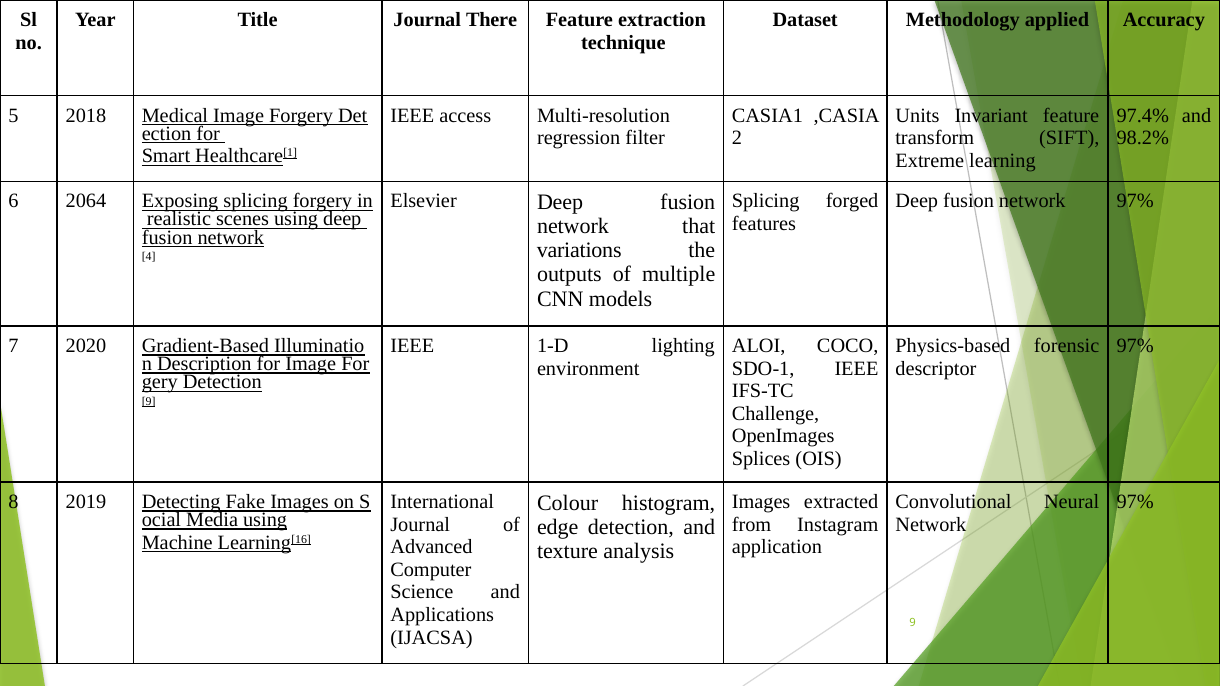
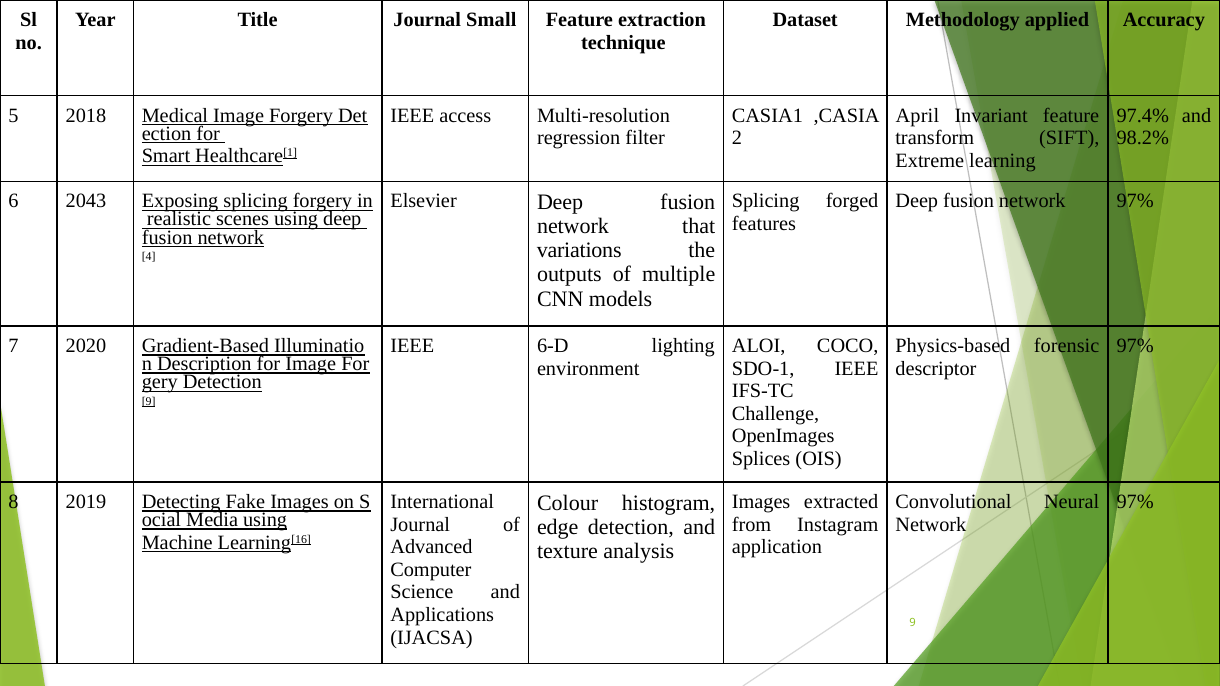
There: There -> Small
Units: Units -> April
2064: 2064 -> 2043
1-D: 1-D -> 6-D
